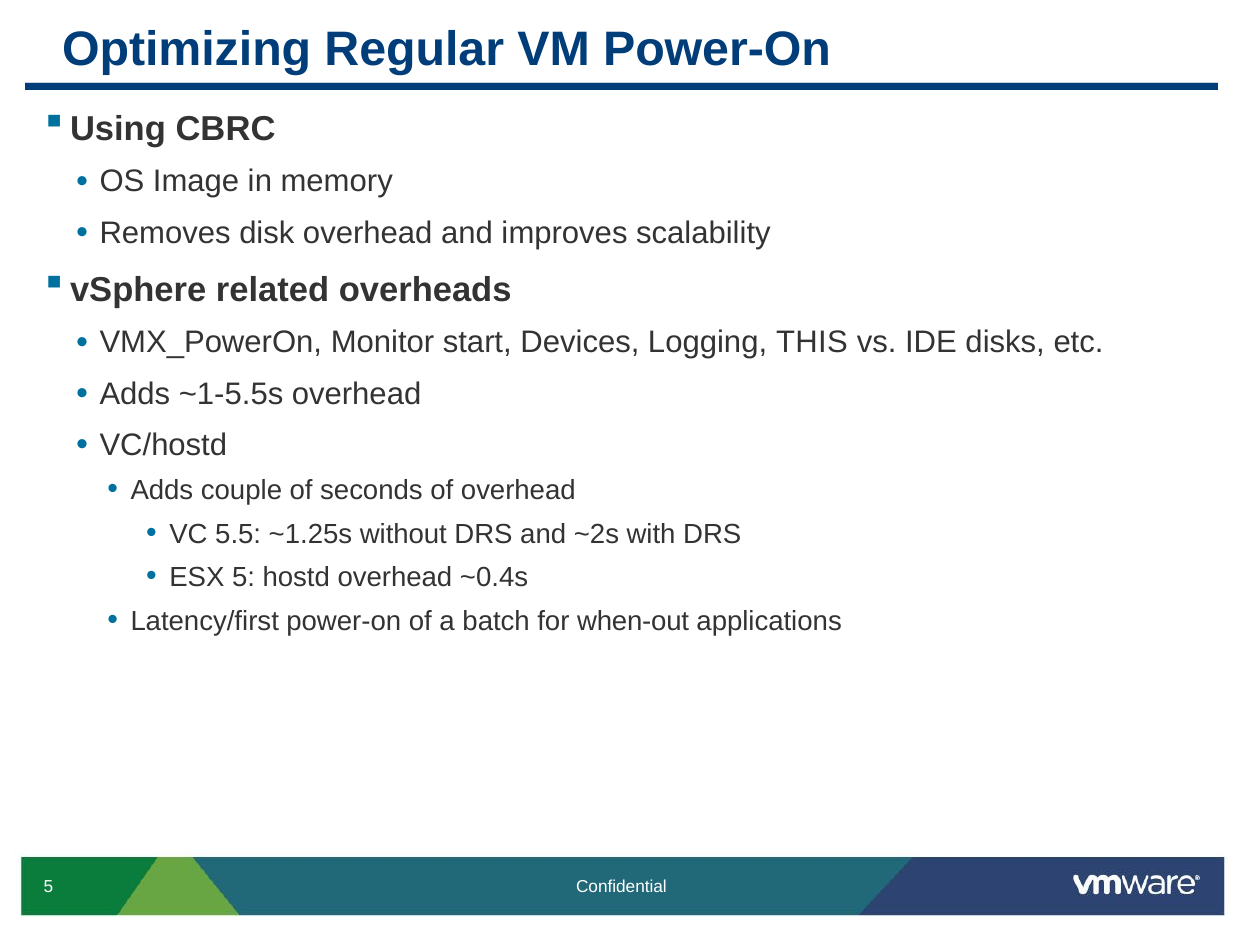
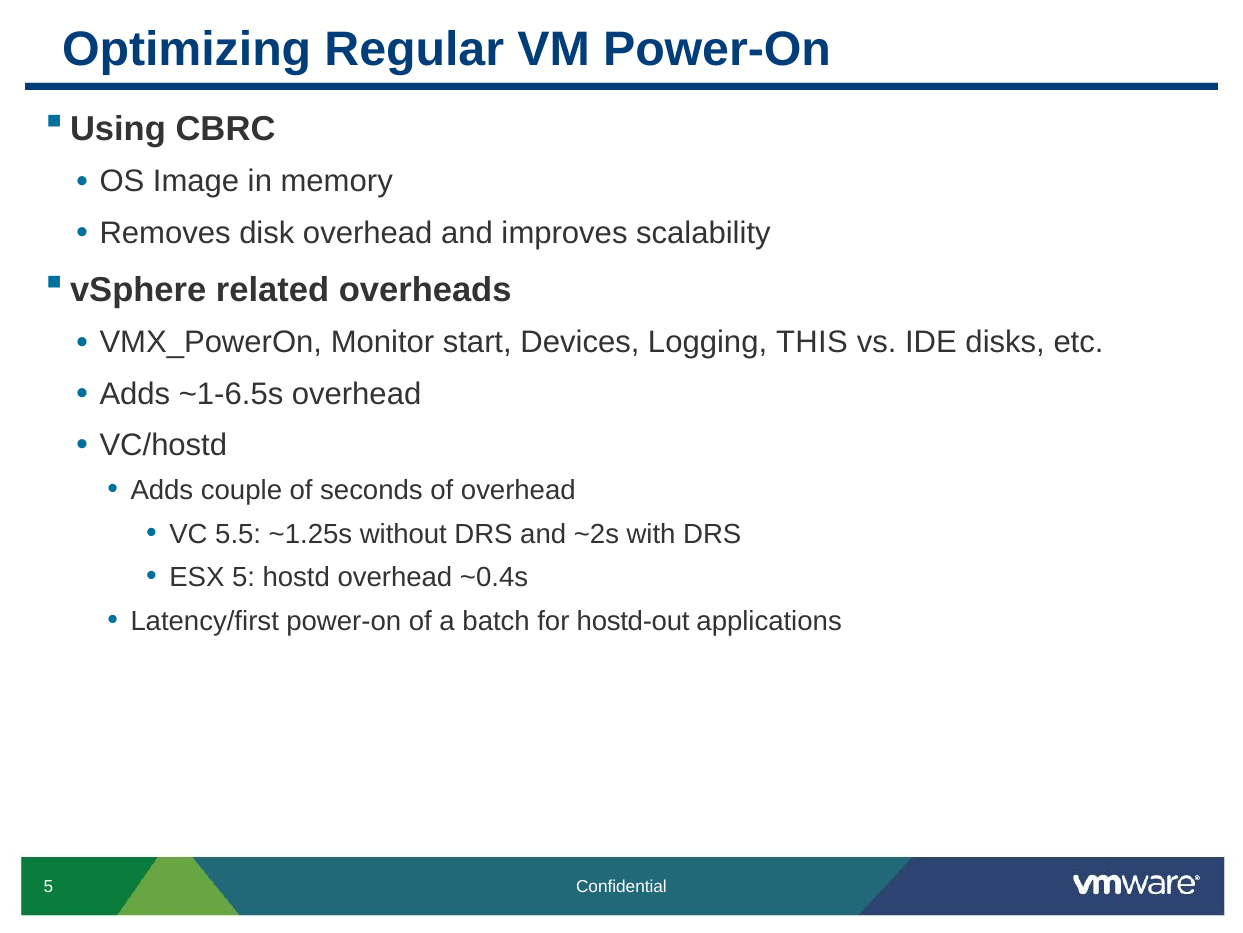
~1-5.5s: ~1-5.5s -> ~1-6.5s
when-out: when-out -> hostd-out
